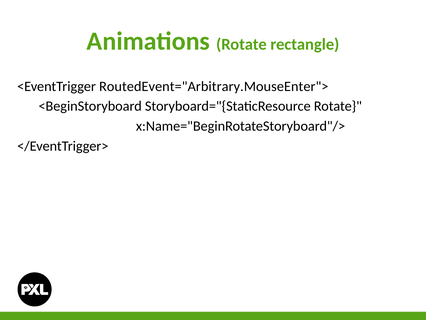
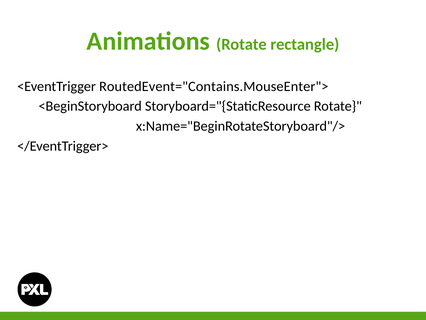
RoutedEvent="Arbitrary.MouseEnter">: RoutedEvent="Arbitrary.MouseEnter"> -> RoutedEvent="Contains.MouseEnter">
